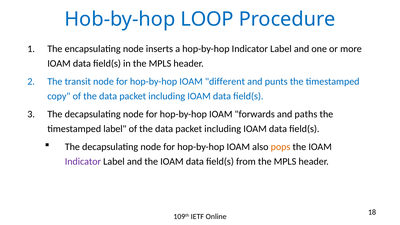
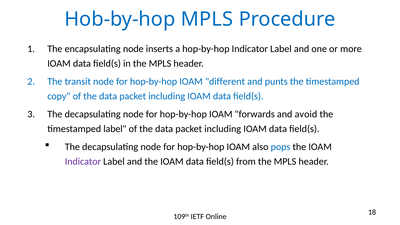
Hob-by-hop LOOP: LOOP -> MPLS
paths: paths -> avoid
pops colour: orange -> blue
